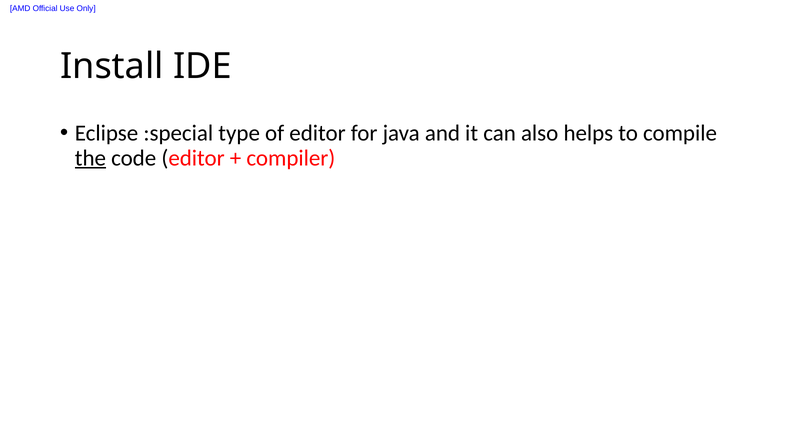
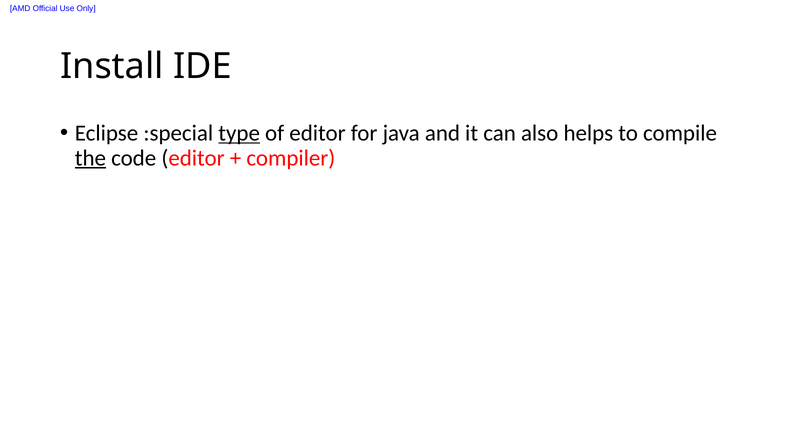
type underline: none -> present
